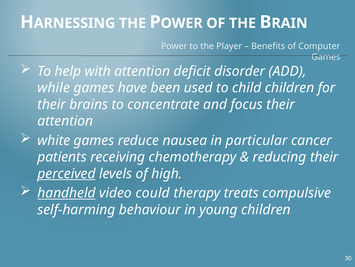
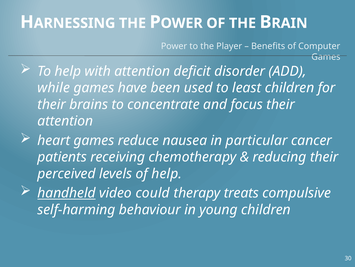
child: child -> least
white: white -> heart
perceived underline: present -> none
of high: high -> help
